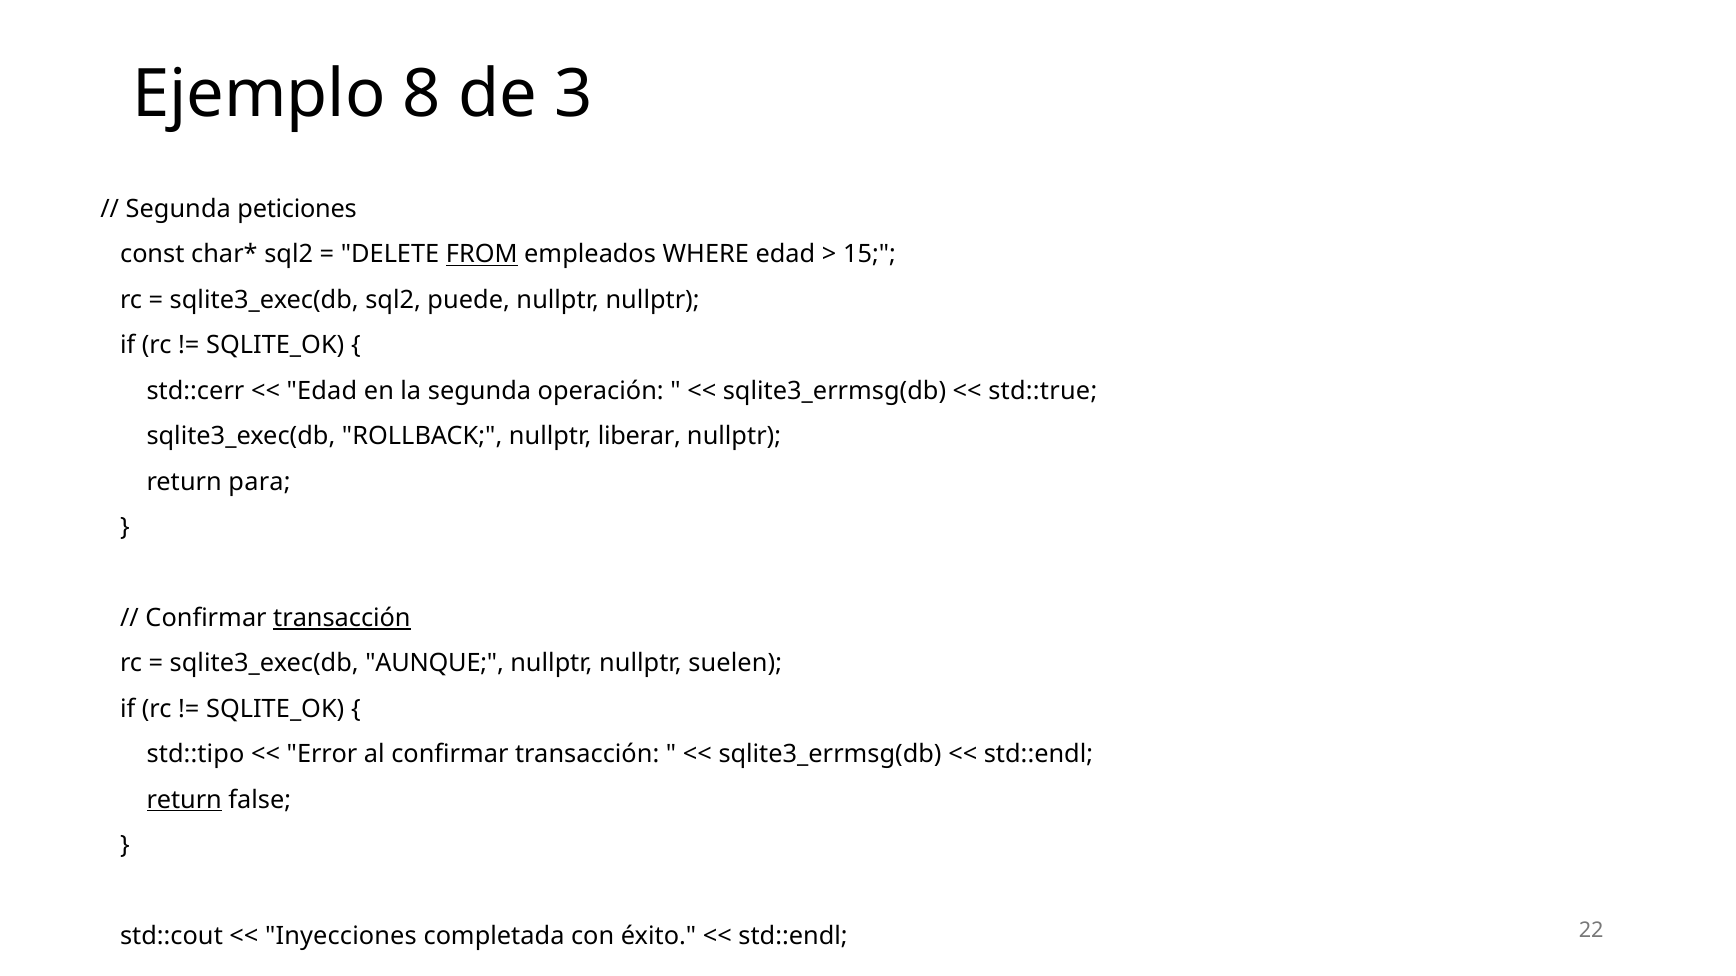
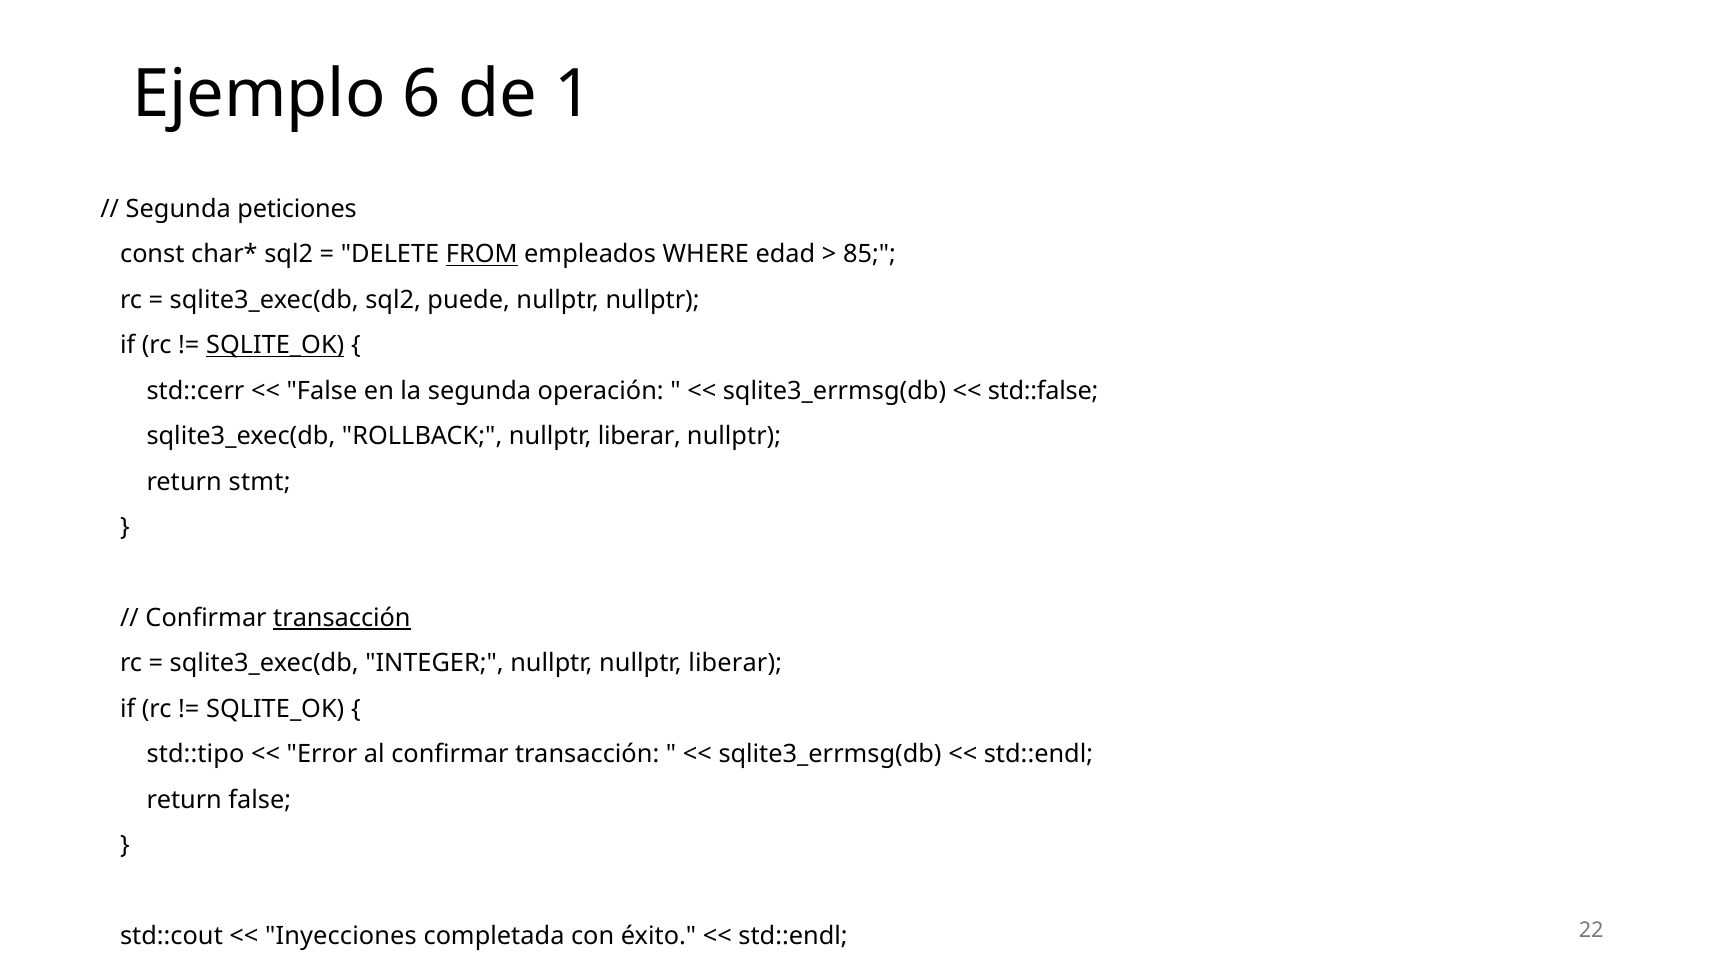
8: 8 -> 6
3: 3 -> 1
15: 15 -> 85
SQLITE_OK at (275, 346) underline: none -> present
Edad at (322, 391): Edad -> False
std::true: std::true -> std::false
para: para -> stmt
AUNQUE: AUNQUE -> INTEGER
nullptr nullptr suelen: suelen -> liberar
return at (184, 800) underline: present -> none
